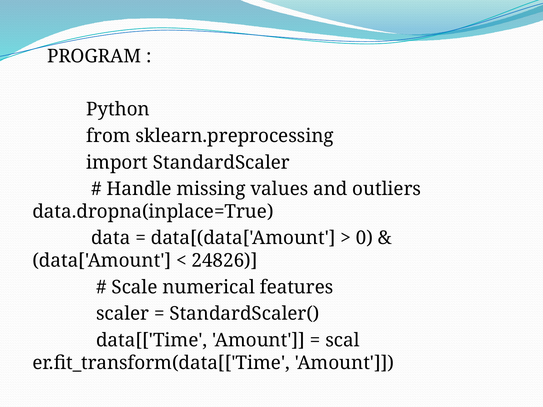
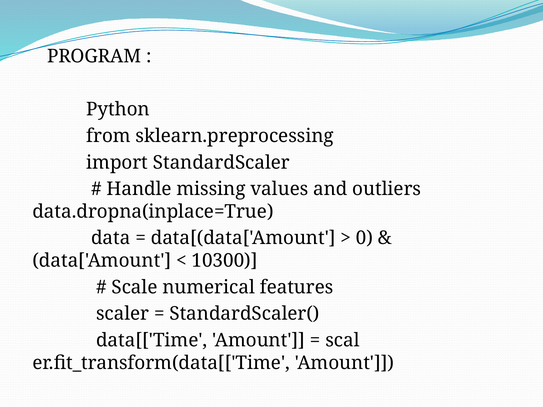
24826: 24826 -> 10300
